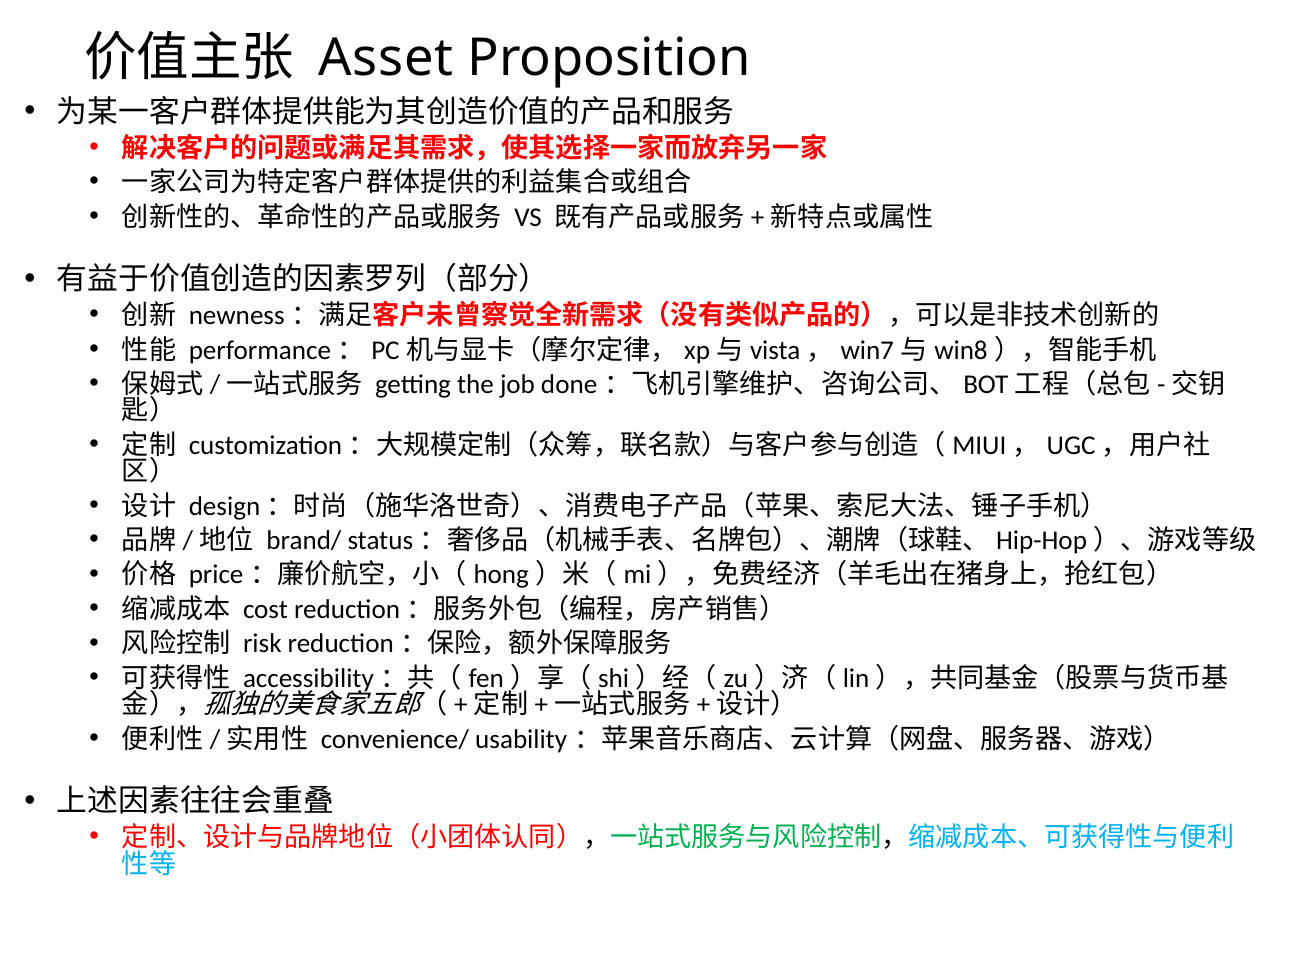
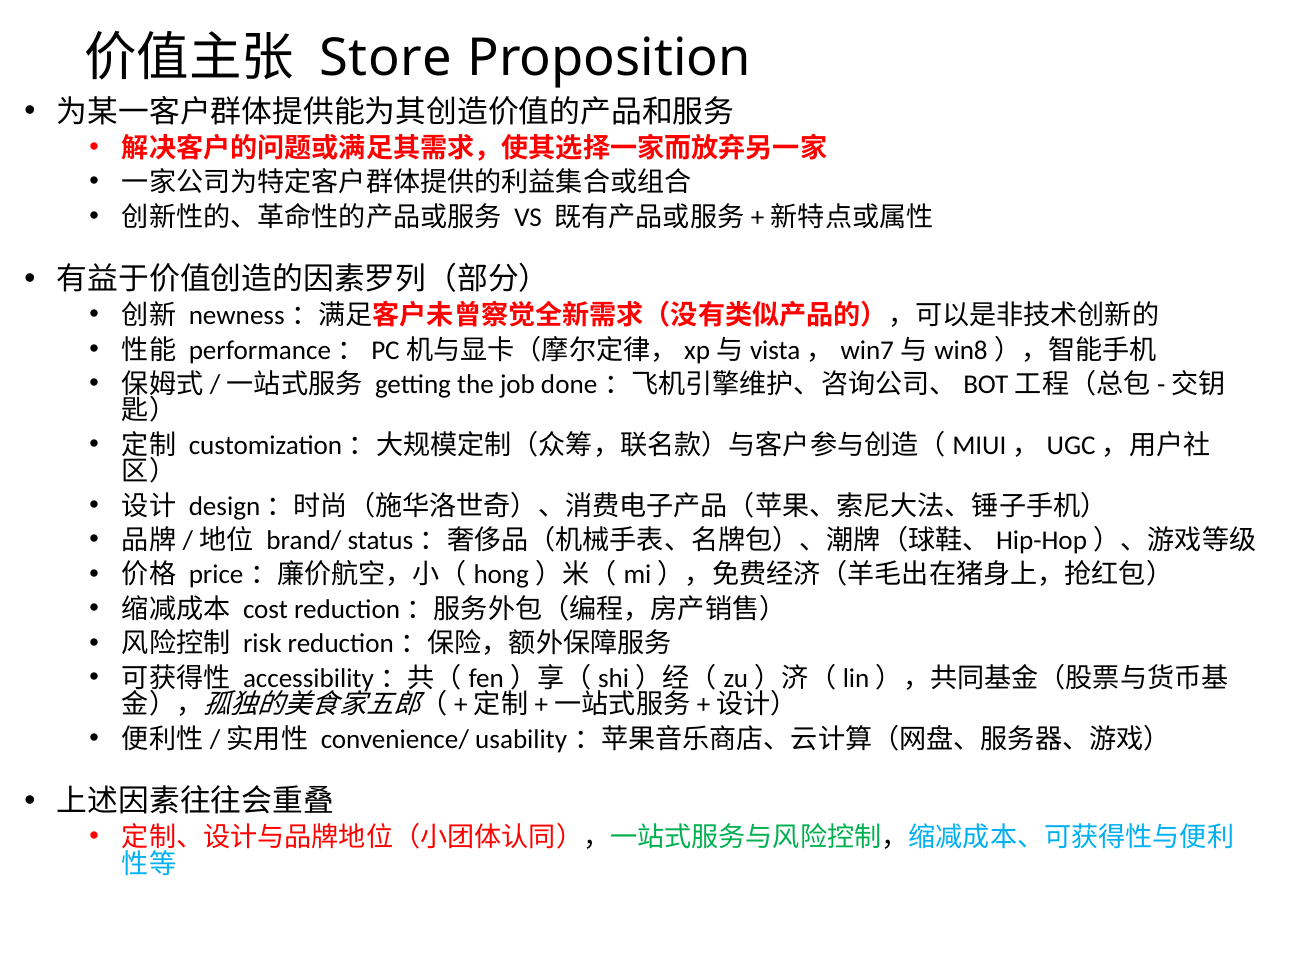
Asset: Asset -> Store
